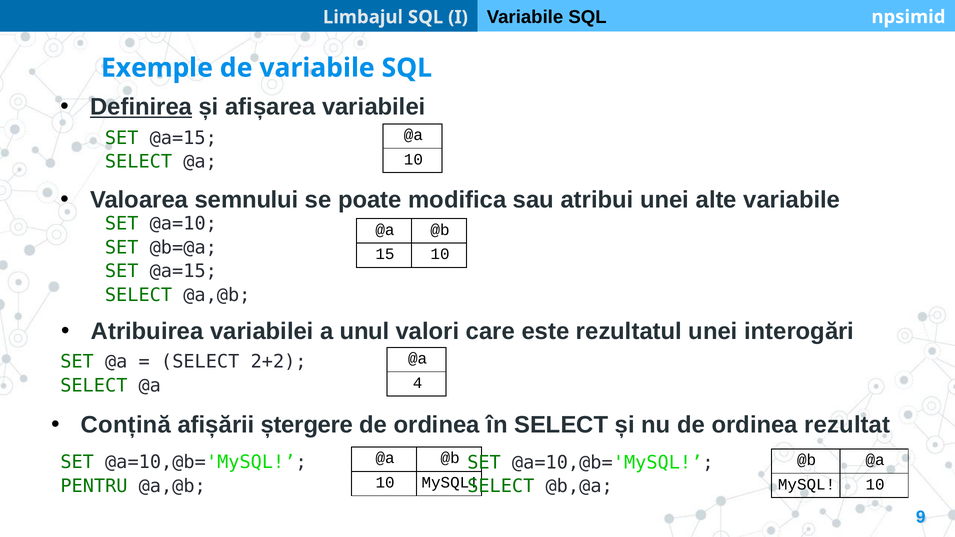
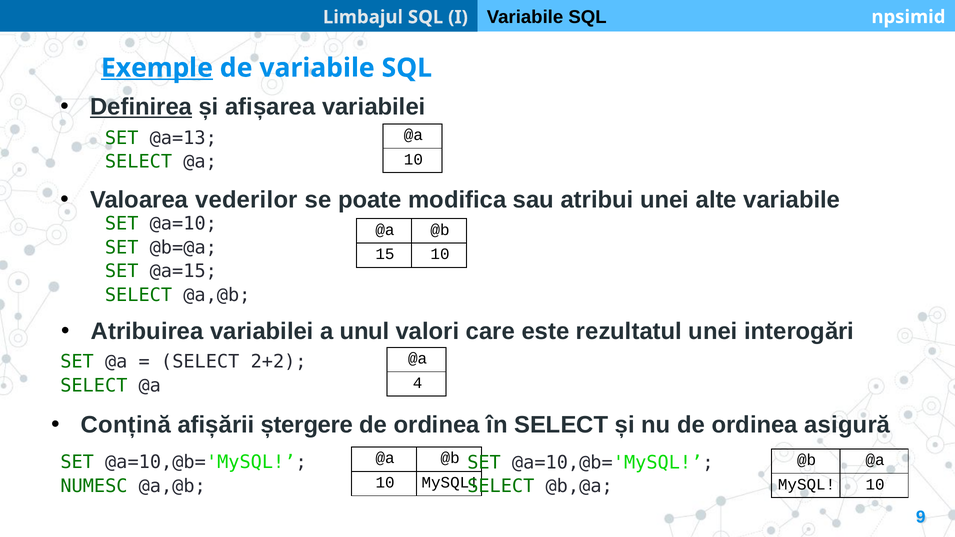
Exemple underline: none -> present
@a=15 at (183, 138): @a=15 -> @a=13
semnului: semnului -> vederilor
rezultat: rezultat -> asigură
PENTRU: PENTRU -> NUMESC
